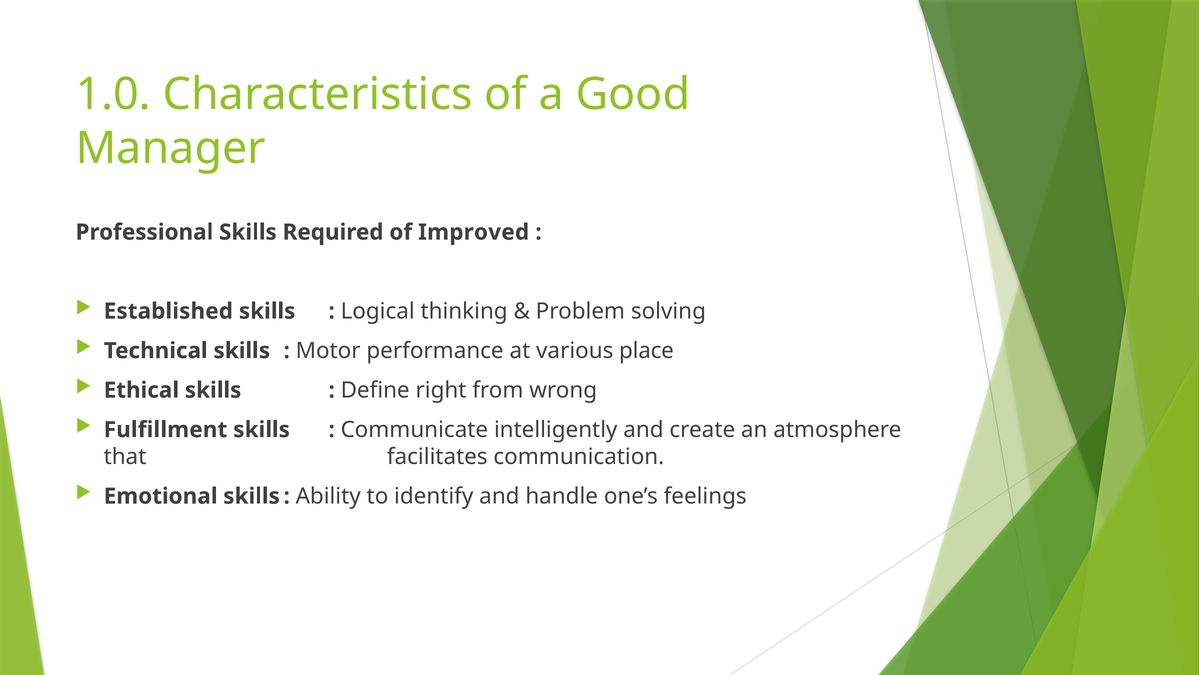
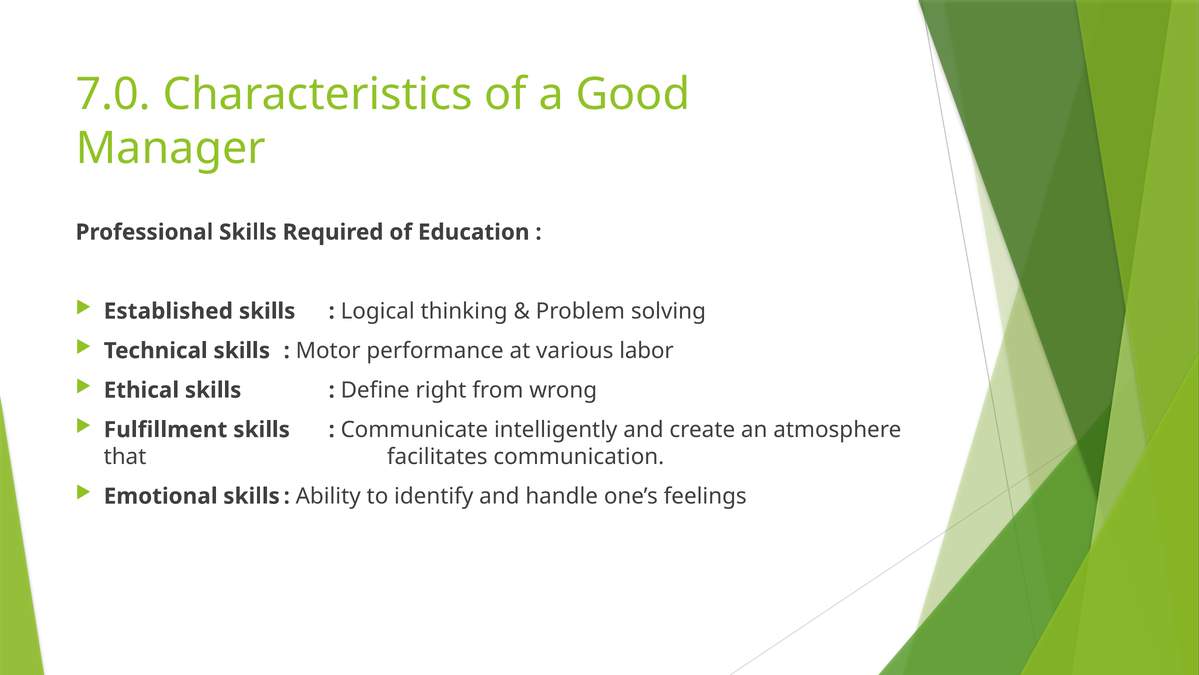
1.0: 1.0 -> 7.0
Improved: Improved -> Education
place: place -> labor
